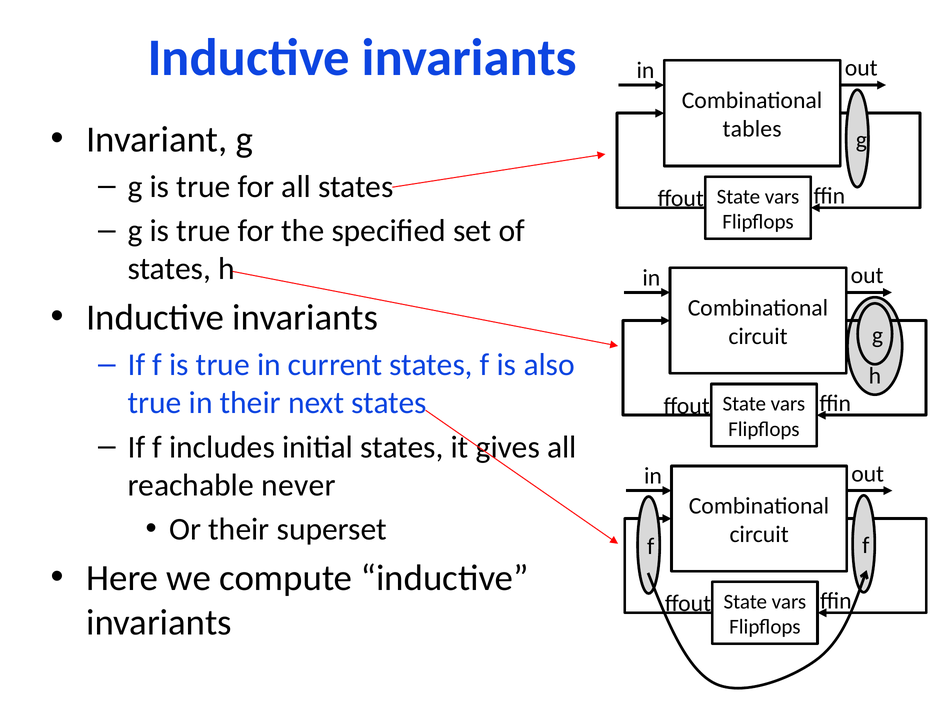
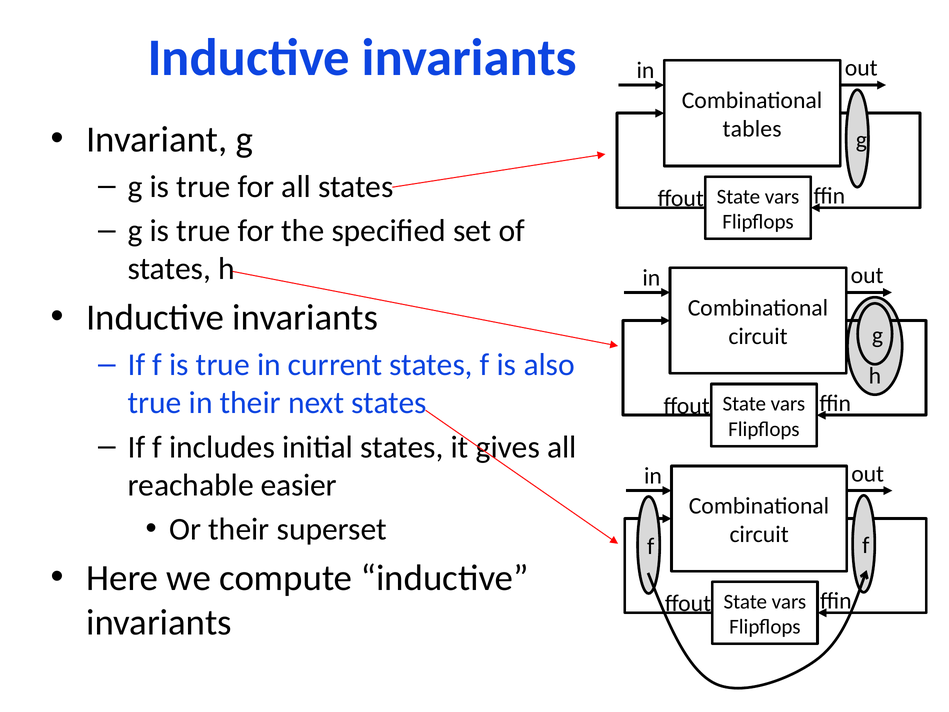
never: never -> easier
